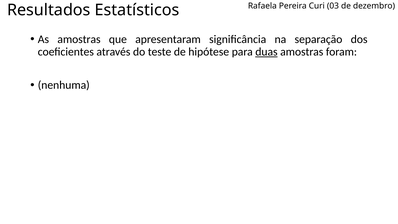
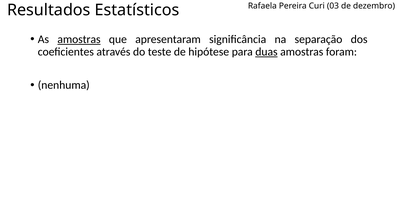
amostras at (79, 39) underline: none -> present
